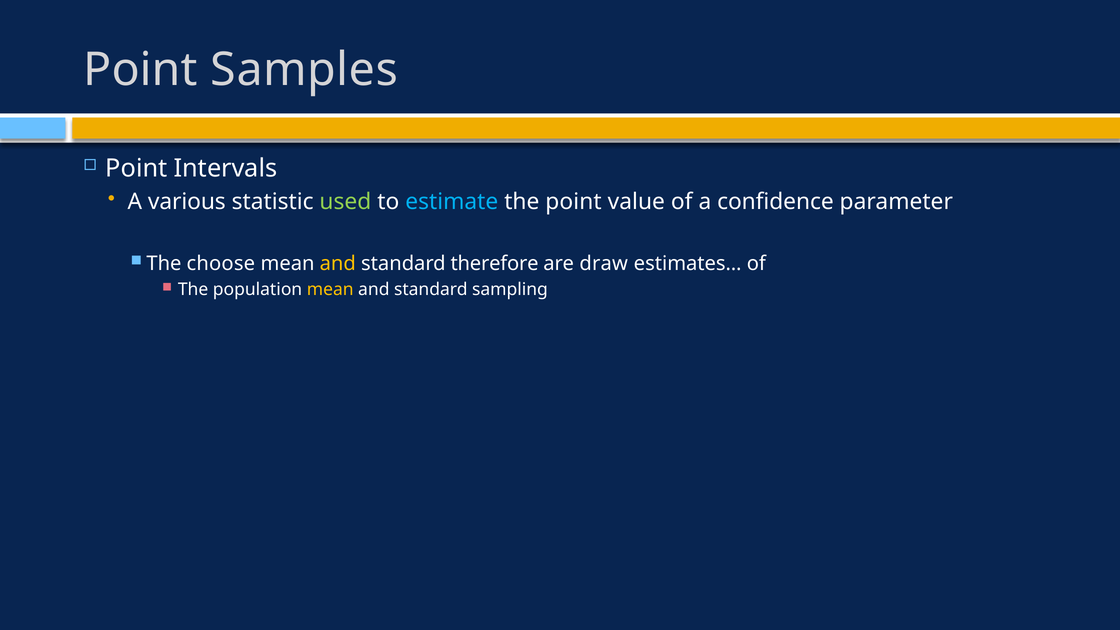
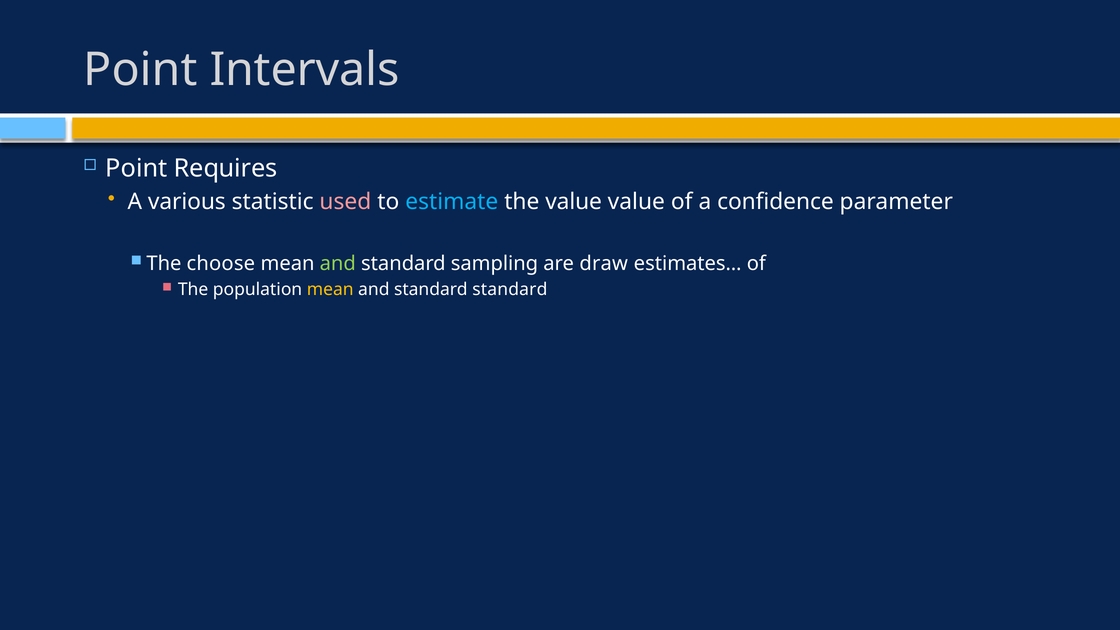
Samples: Samples -> Intervals
Intervals: Intervals -> Requires
used colour: light green -> pink
the point: point -> value
and at (338, 264) colour: yellow -> light green
therefore: therefore -> sampling
standard sampling: sampling -> standard
